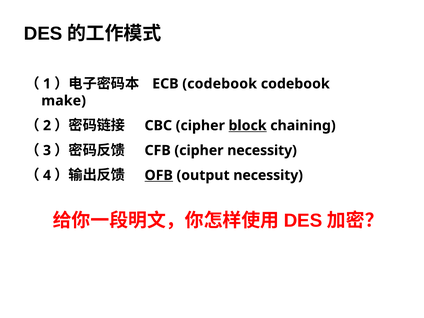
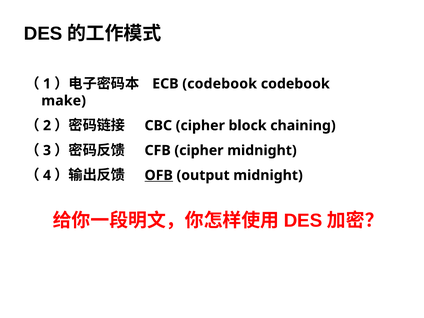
block underline: present -> none
cipher necessity: necessity -> midnight
output necessity: necessity -> midnight
